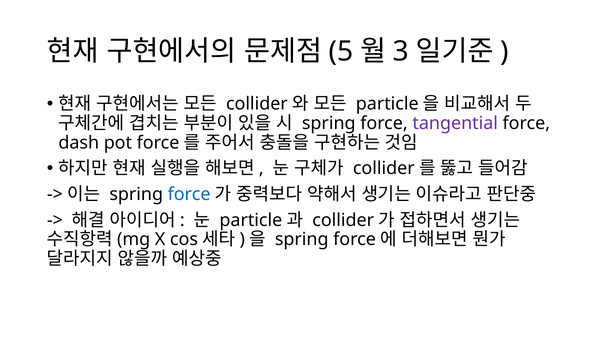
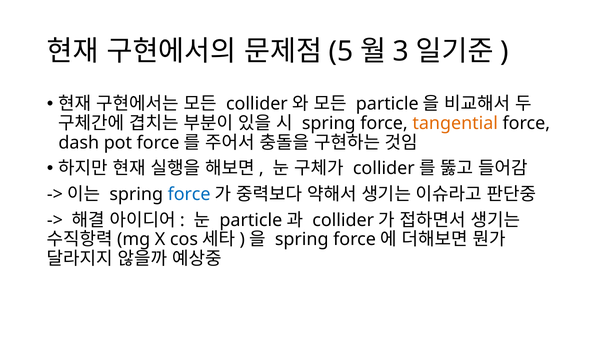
tangential colour: purple -> orange
